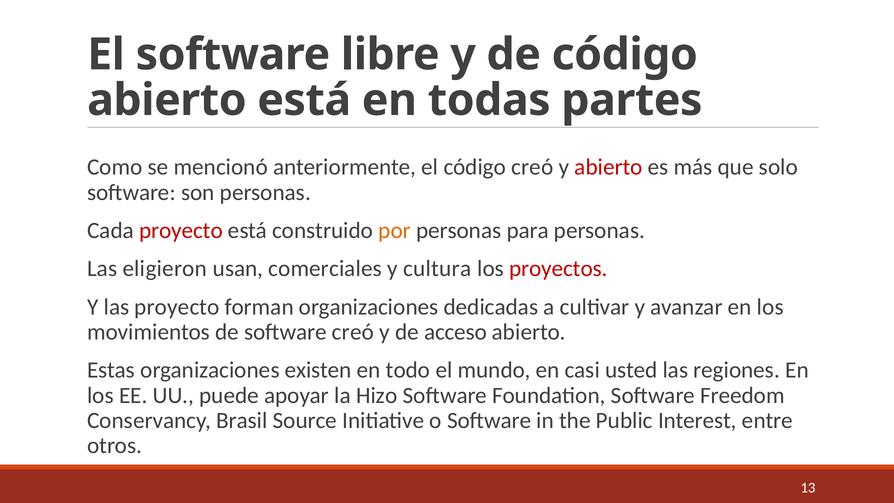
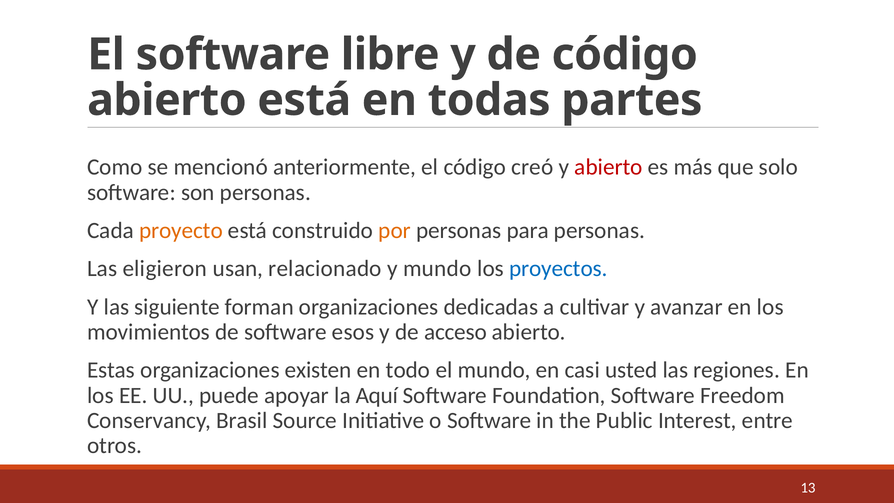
proyecto at (181, 231) colour: red -> orange
comerciales: comerciales -> relacionado
y cultura: cultura -> mundo
proyectos colour: red -> blue
las proyecto: proyecto -> siguiente
software creó: creó -> esos
Hizo: Hizo -> Aquí
